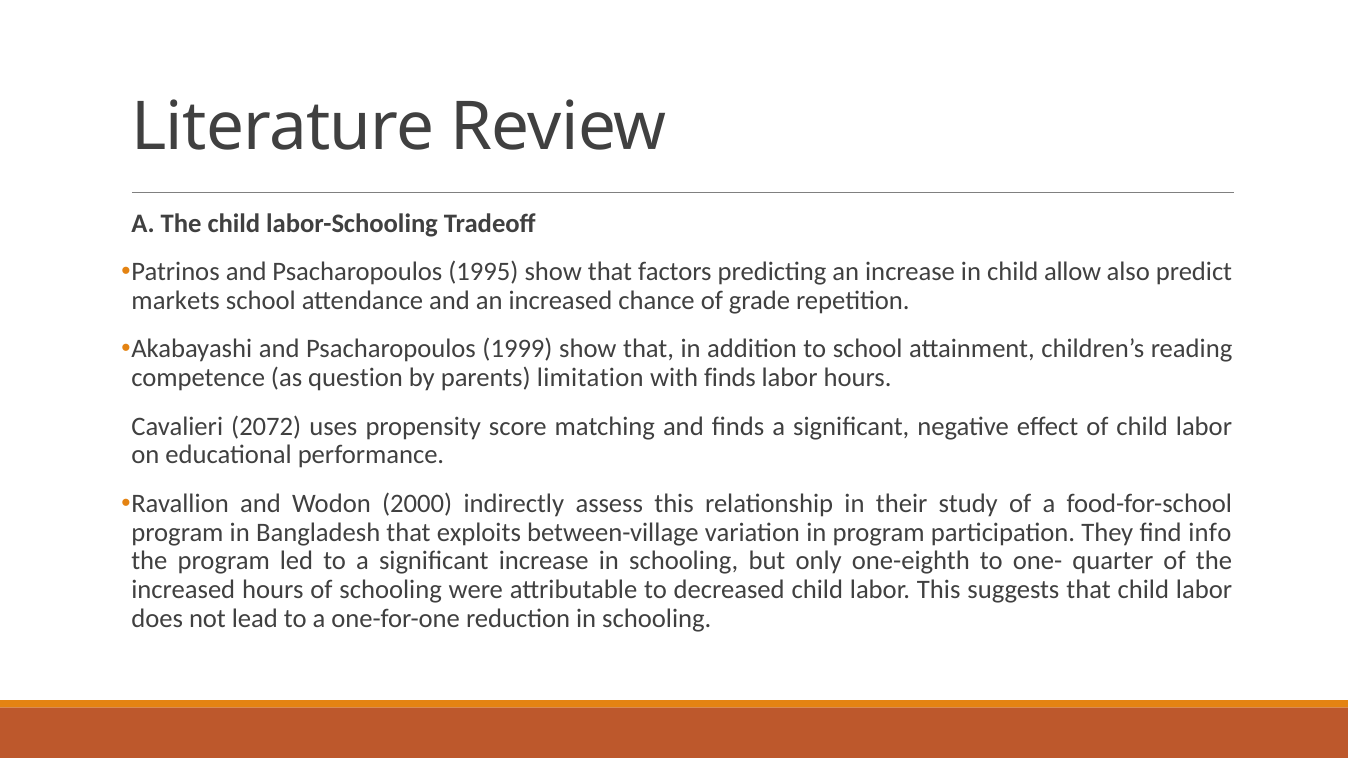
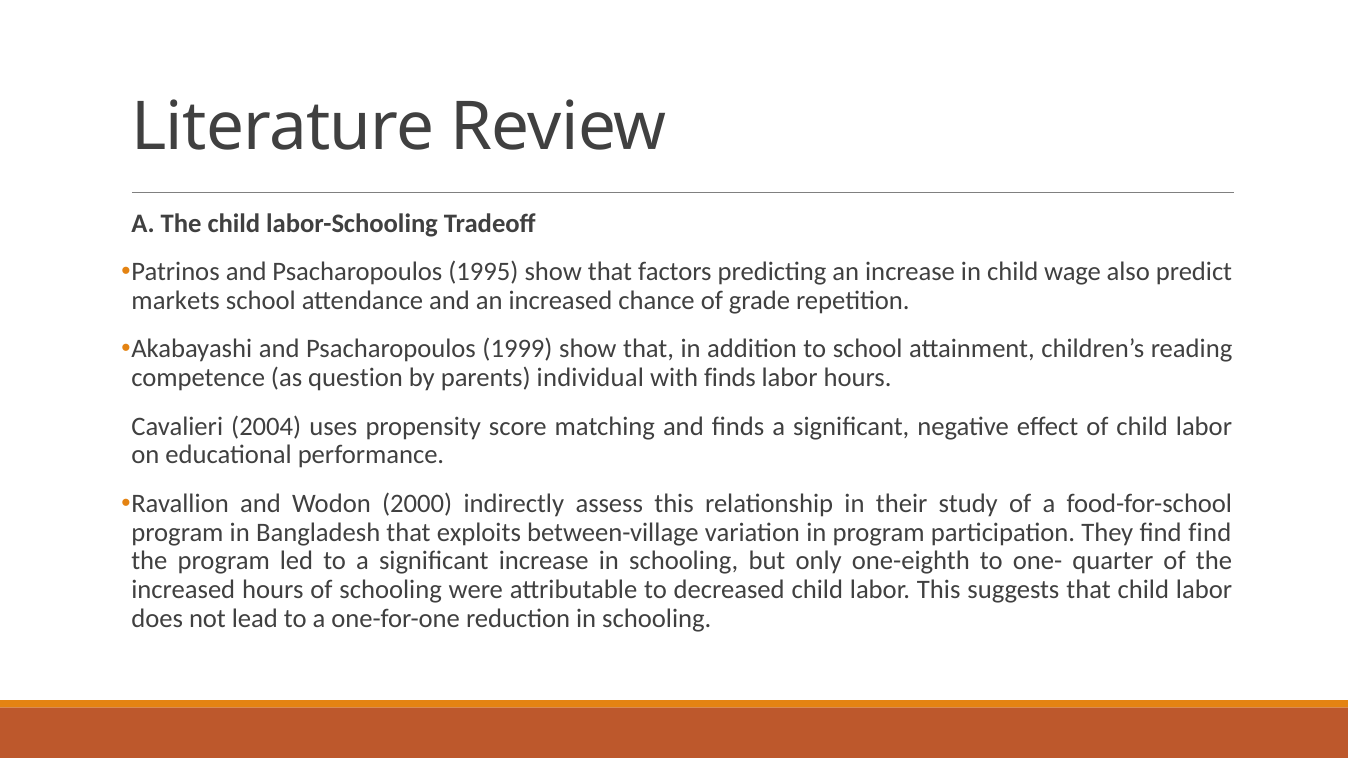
allow: allow -> wage
limitation: limitation -> individual
2072: 2072 -> 2004
find info: info -> find
